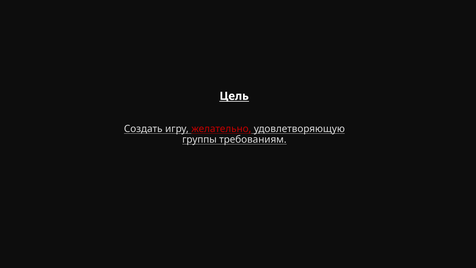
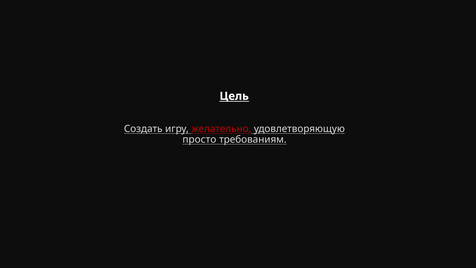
группы: группы -> просто
